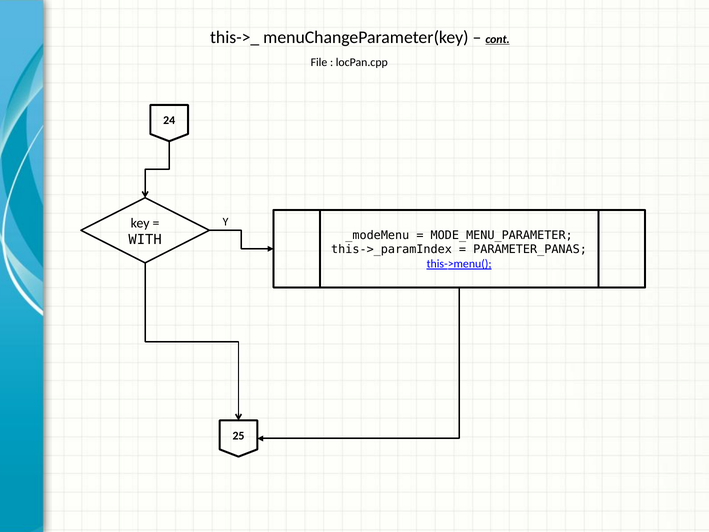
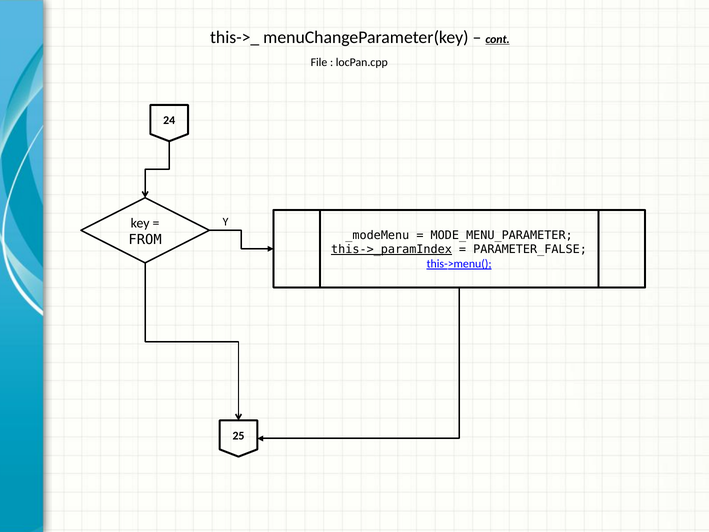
WITH: WITH -> FROM
this->_paramIndex underline: none -> present
PARAMETER_PANAS: PARAMETER_PANAS -> PARAMETER_FALSE
